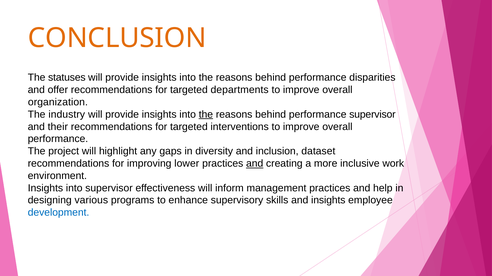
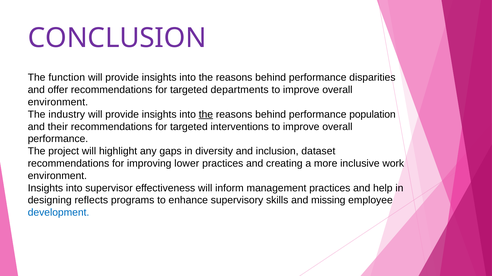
CONCLUSION colour: orange -> purple
statuses: statuses -> function
organization at (58, 102): organization -> environment
performance supervisor: supervisor -> population
and at (255, 164) underline: present -> none
various: various -> reflects
and insights: insights -> missing
